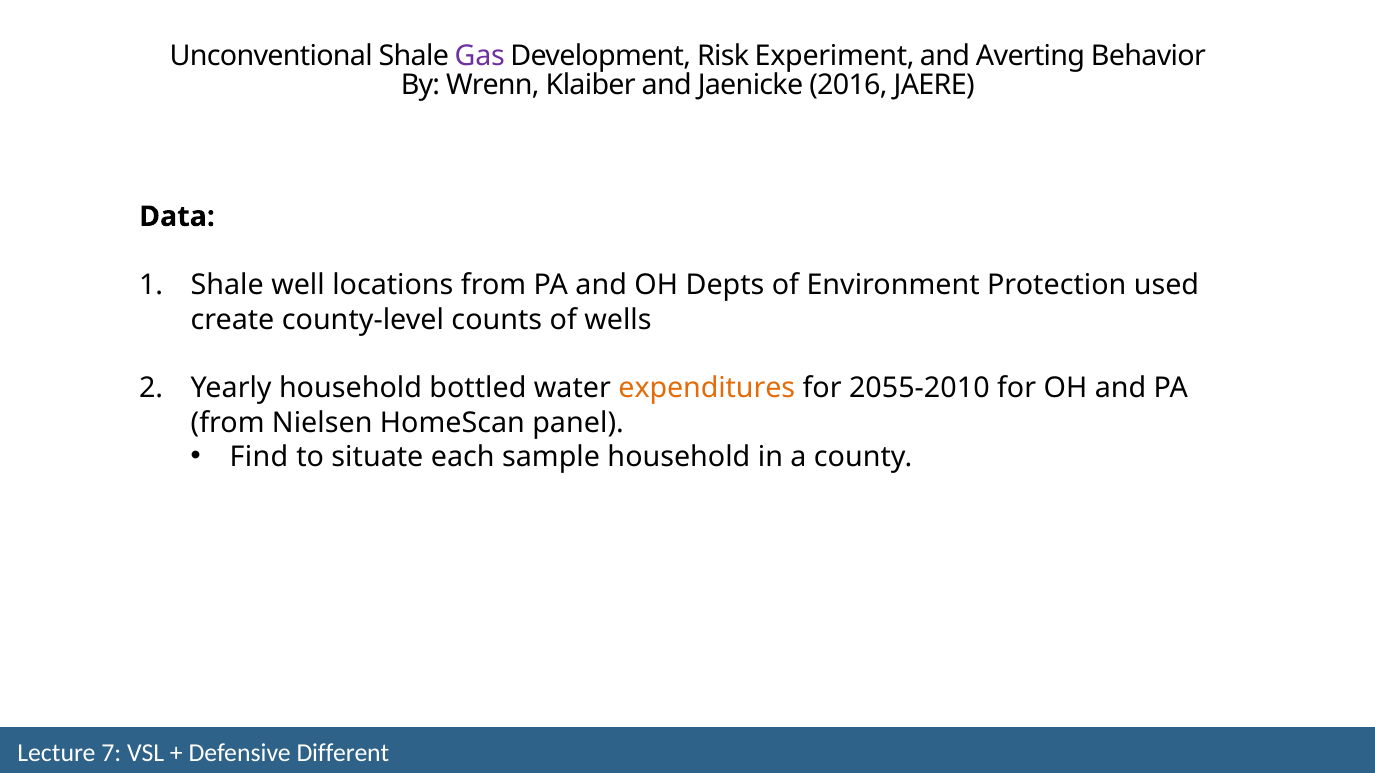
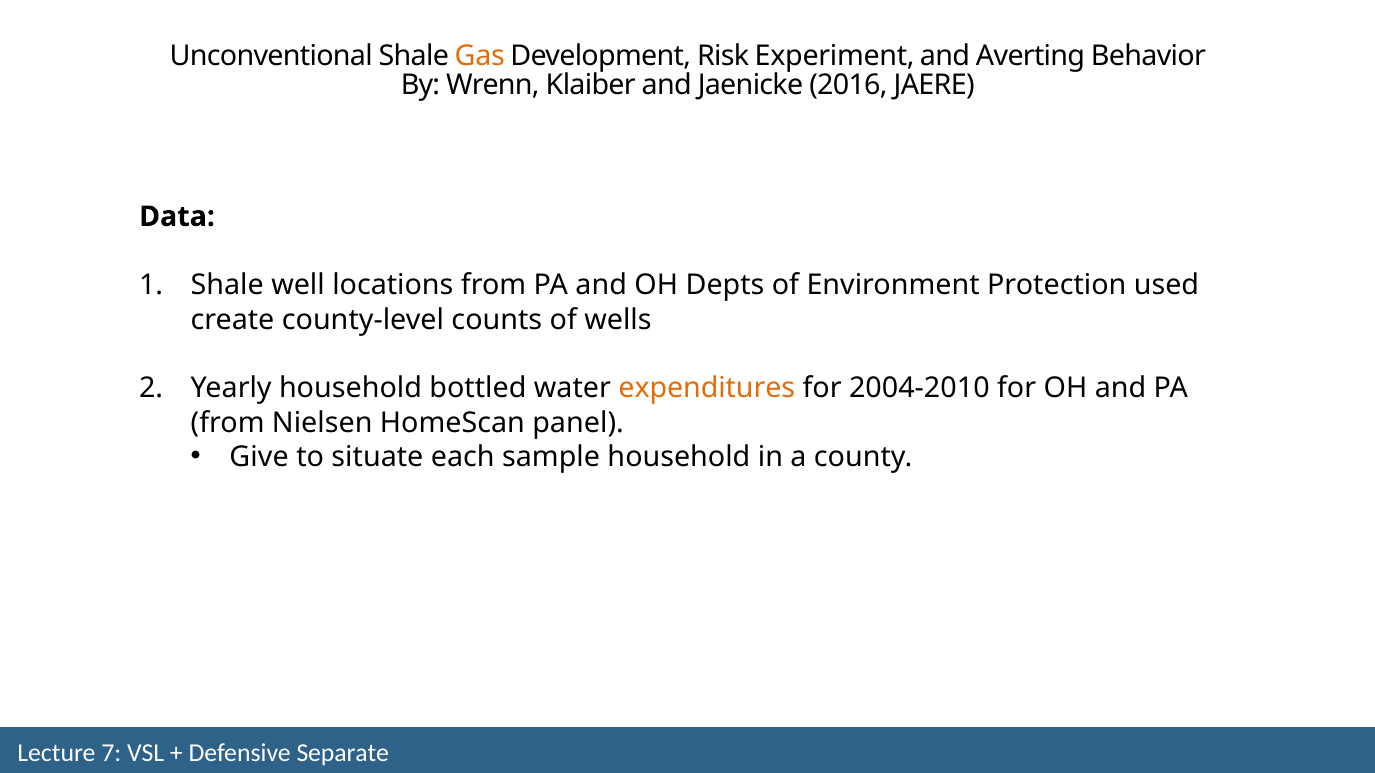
Gas colour: purple -> orange
2055-2010: 2055-2010 -> 2004-2010
Find: Find -> Give
Different: Different -> Separate
